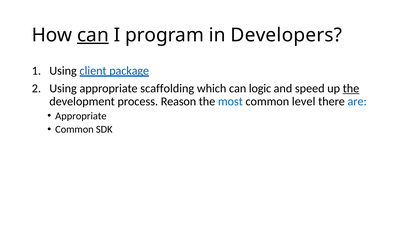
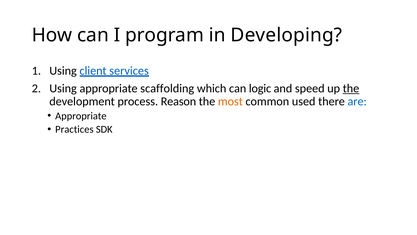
can at (93, 35) underline: present -> none
Developers: Developers -> Developing
package: package -> services
most colour: blue -> orange
level: level -> used
Common at (74, 129): Common -> Practices
